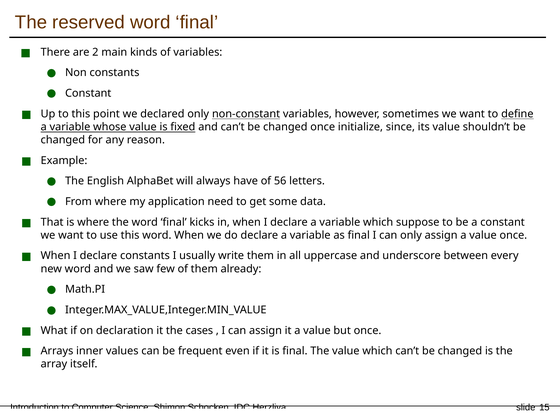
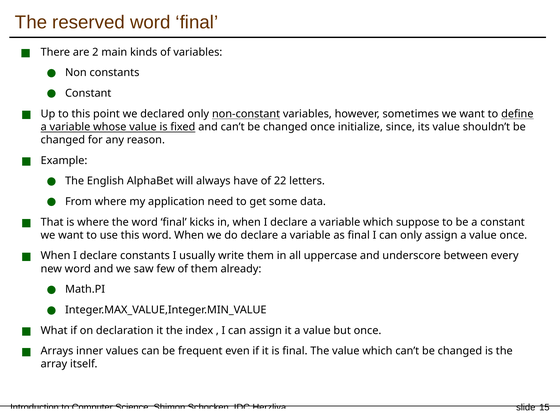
56: 56 -> 22
cases: cases -> index
